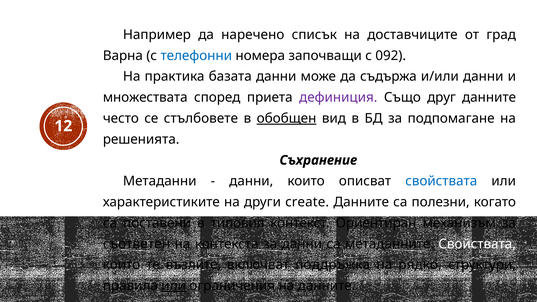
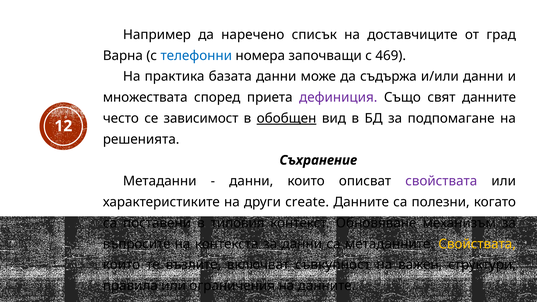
092: 092 -> 469
друг: друг -> свят
стълбовете: стълбовете -> зависимост
свойствата at (441, 181) colour: blue -> purple
Ориентиран: Ориентиран -> Обновяване
съответен: съответен -> въпросите
Свойствата at (477, 244) colour: white -> yellow
поддръжка: поддръжка -> съвкупност
рядко: рядко -> важен
или at (174, 286) underline: present -> none
